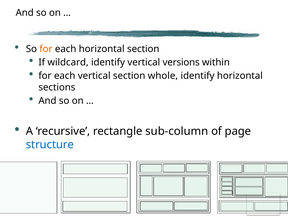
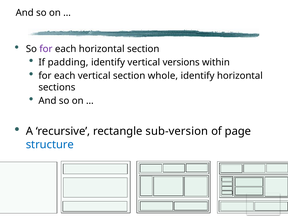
for at (46, 49) colour: orange -> purple
wildcard: wildcard -> padding
sub-column: sub-column -> sub-version
